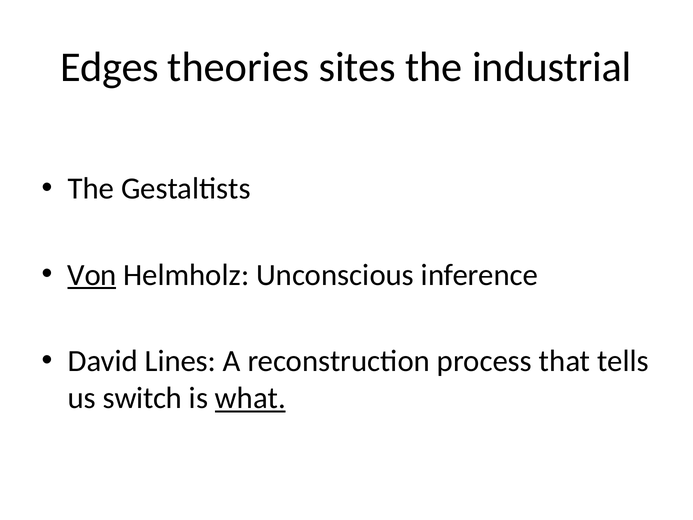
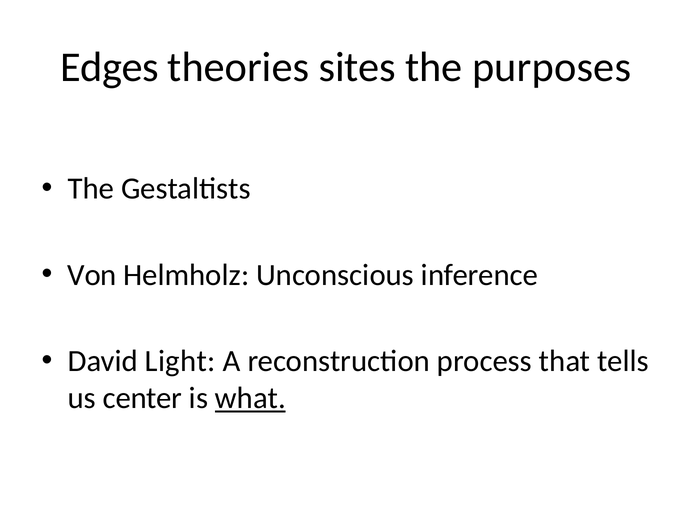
industrial: industrial -> purposes
Von underline: present -> none
Lines: Lines -> Light
switch: switch -> center
